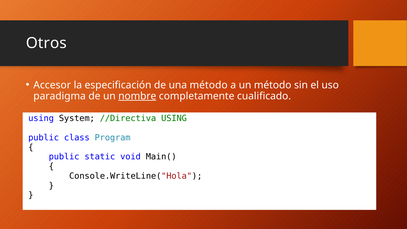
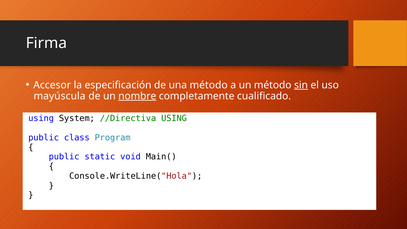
Otros: Otros -> Firma
sin underline: none -> present
paradigma: paradigma -> mayúscula
